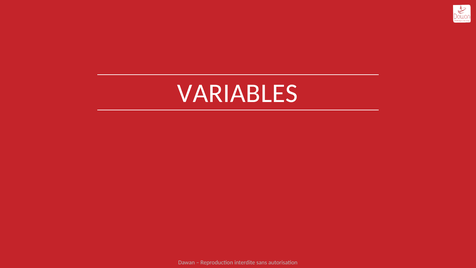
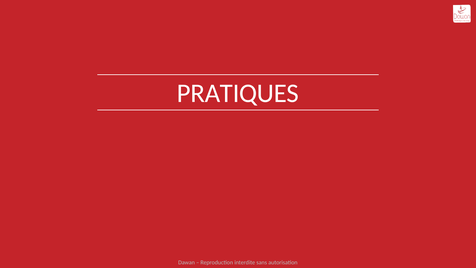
VARIABLES: VARIABLES -> PRATIQUES
